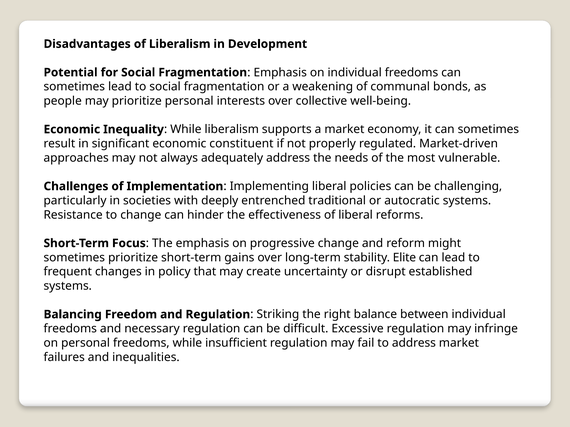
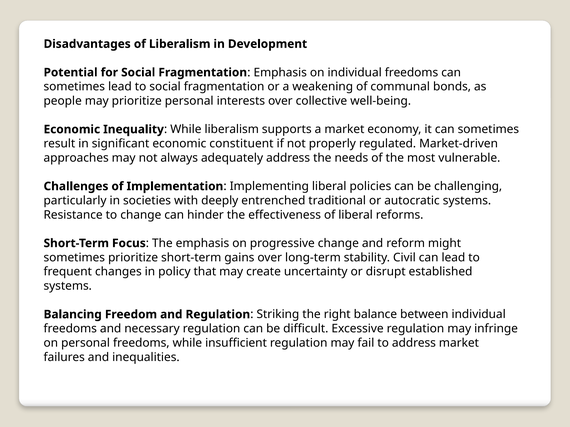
Elite: Elite -> Civil
